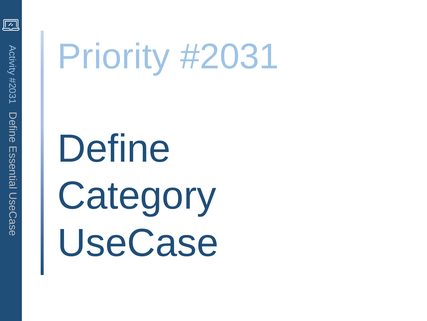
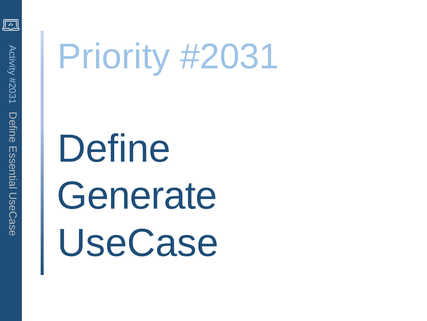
Category: Category -> Generate
